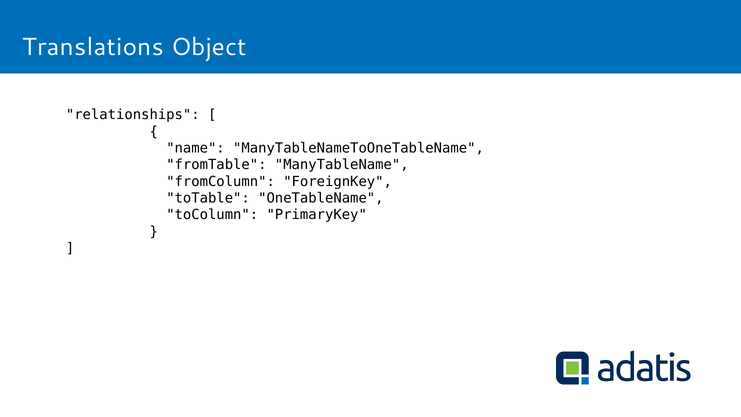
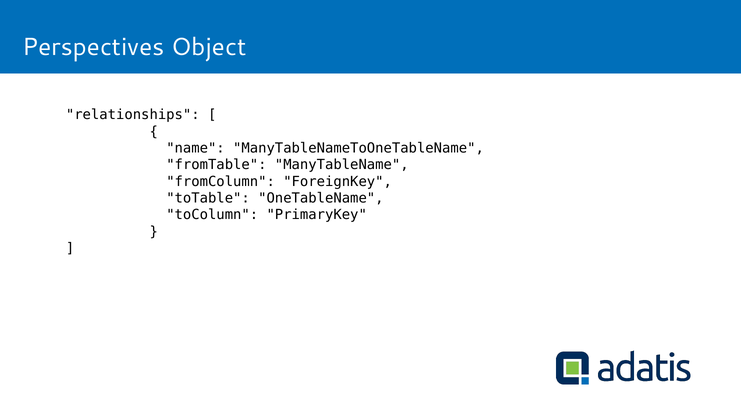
Translations: Translations -> Perspectives
